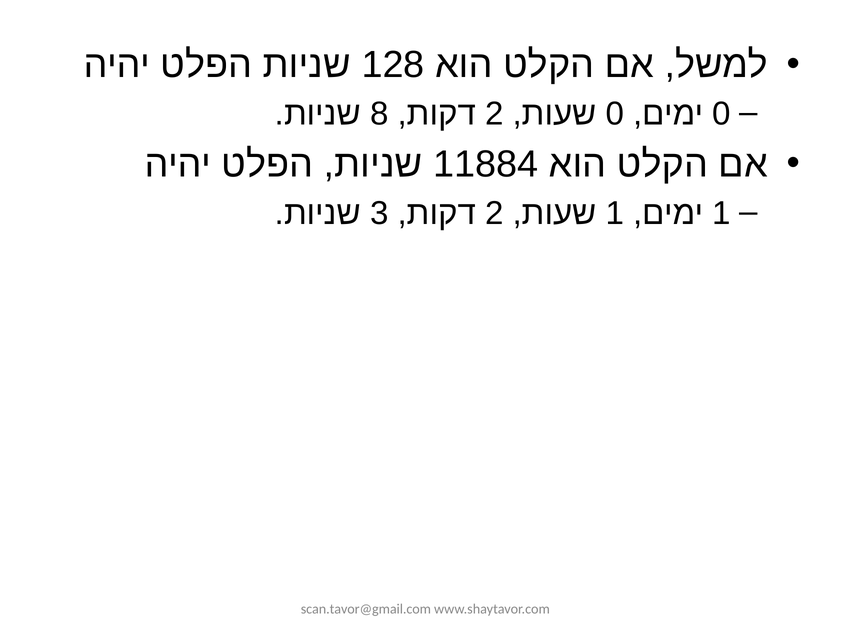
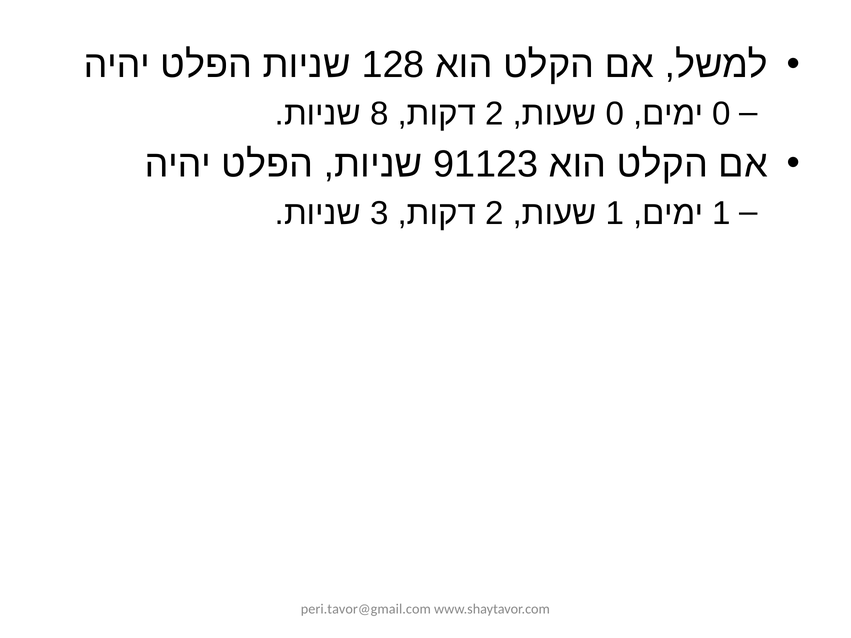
11884: 11884 -> 91123
scan.tavor@gmail.com: scan.tavor@gmail.com -> peri.tavor@gmail.com
